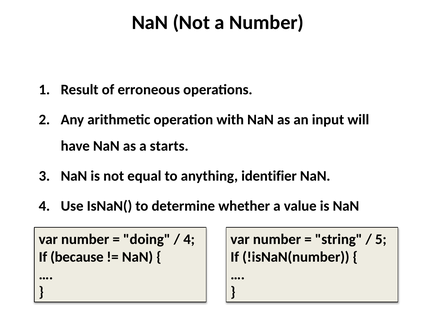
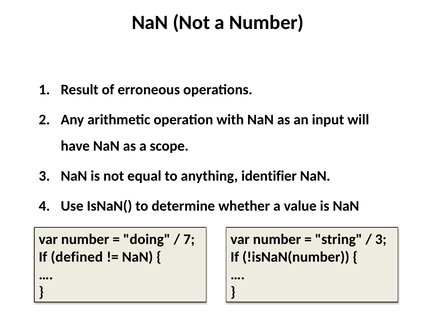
starts: starts -> scope
4 at (189, 239): 4 -> 7
5 at (381, 239): 5 -> 3
because: because -> defined
